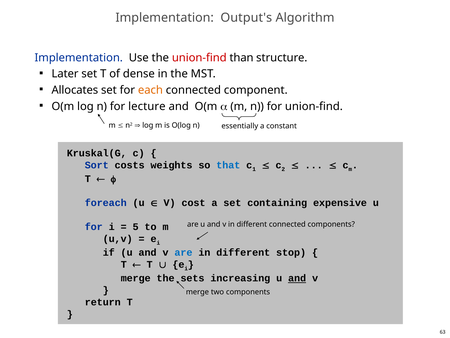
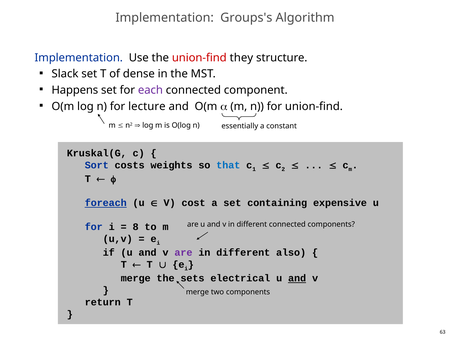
Output's: Output's -> Groups's
than: than -> they
Later: Later -> Slack
Allocates: Allocates -> Happens
each colour: orange -> purple
foreach underline: none -> present
5: 5 -> 8
are at (183, 252) colour: blue -> purple
stop: stop -> also
increasing: increasing -> electrical
